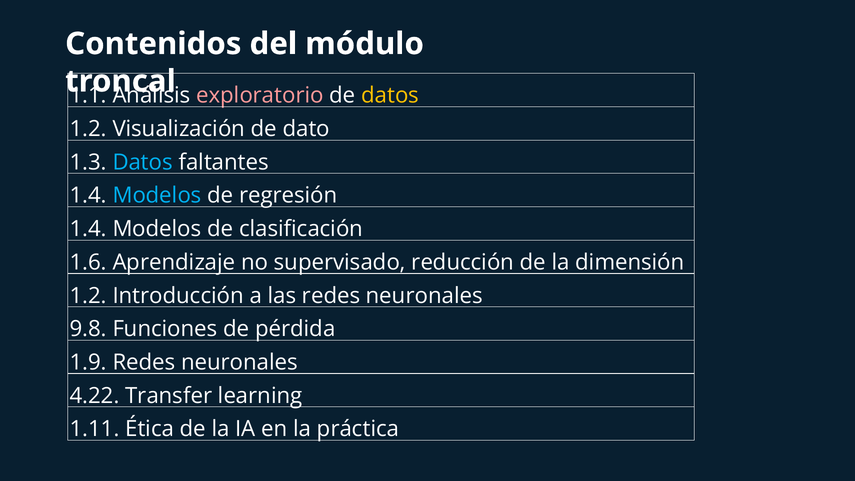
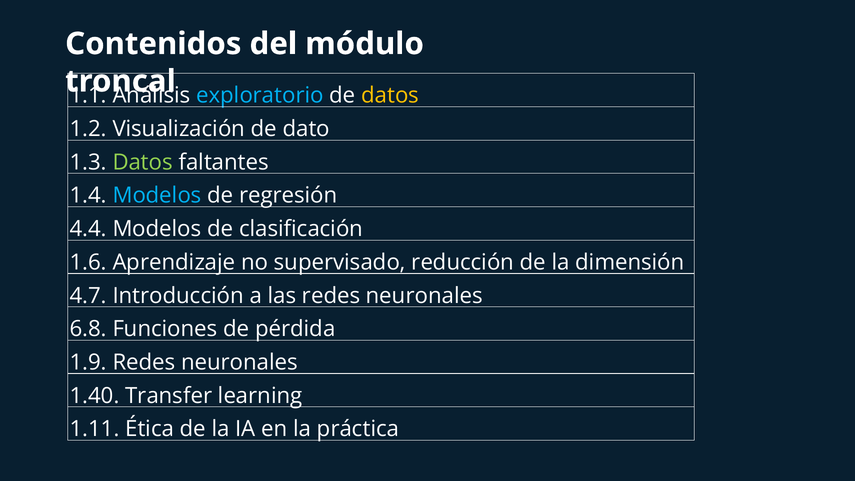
exploratorio colour: pink -> light blue
Datos at (143, 162) colour: light blue -> light green
1.4 at (88, 229): 1.4 -> 4.4
1.2 at (88, 296): 1.2 -> 4.7
9.8: 9.8 -> 6.8
4.22: 4.22 -> 1.40
